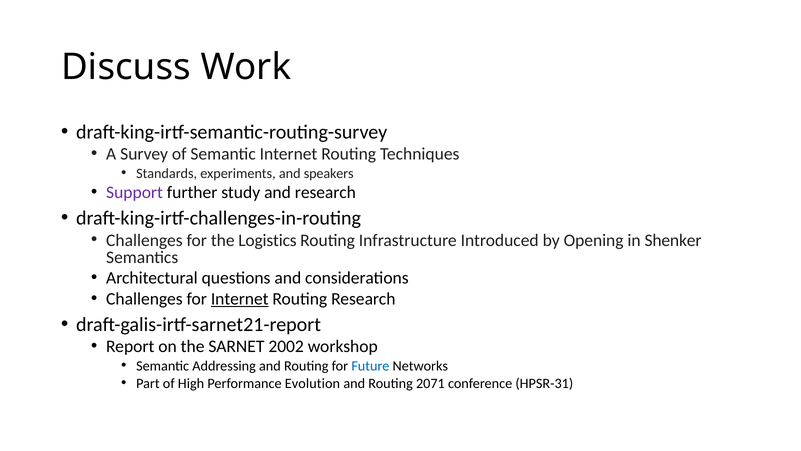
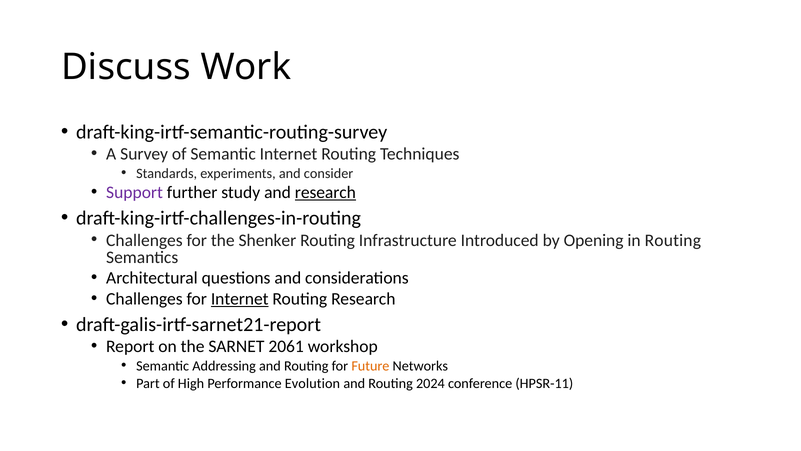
speakers: speakers -> consider
research at (325, 192) underline: none -> present
Logistics: Logistics -> Shenker
in Shenker: Shenker -> Routing
2002: 2002 -> 2061
Future colour: blue -> orange
2071: 2071 -> 2024
HPSR-31: HPSR-31 -> HPSR-11
